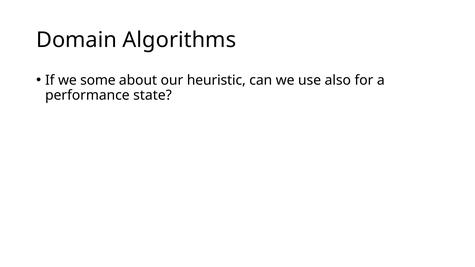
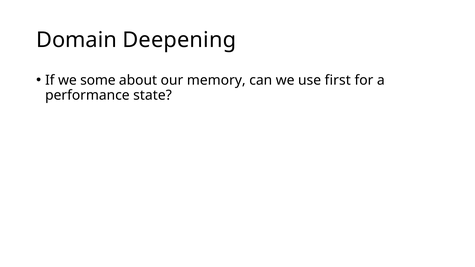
Algorithms: Algorithms -> Deepening
heuristic: heuristic -> memory
also: also -> first
